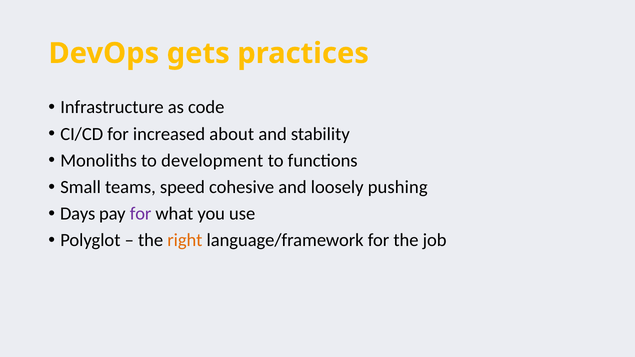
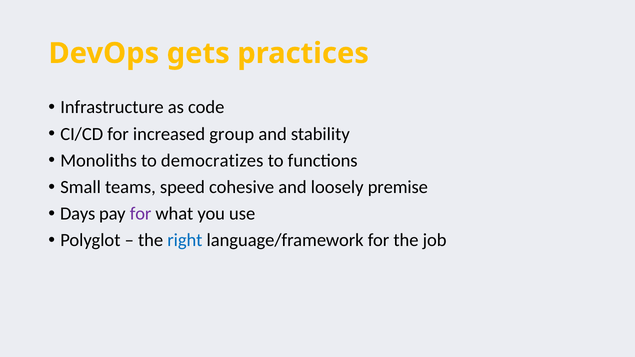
about: about -> group
development: development -> democratizes
pushing: pushing -> premise
right colour: orange -> blue
